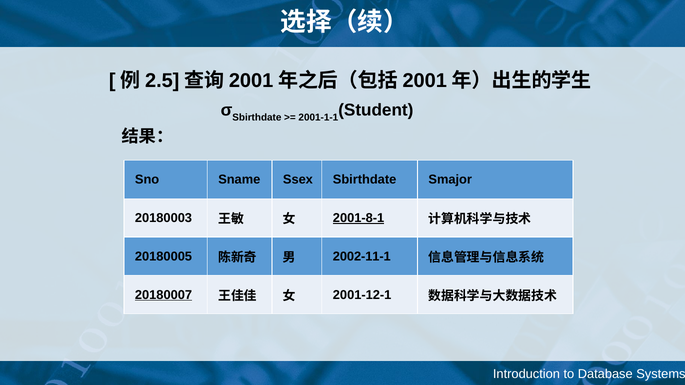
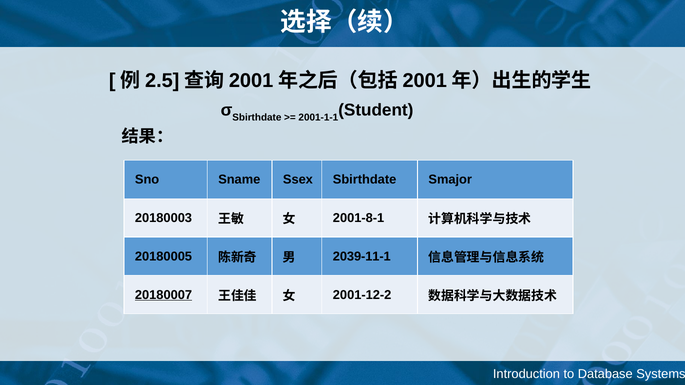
2001-8-1 underline: present -> none
2002-11-1: 2002-11-1 -> 2039-11-1
2001-12-1: 2001-12-1 -> 2001-12-2
